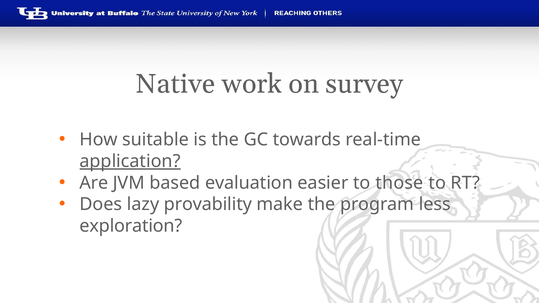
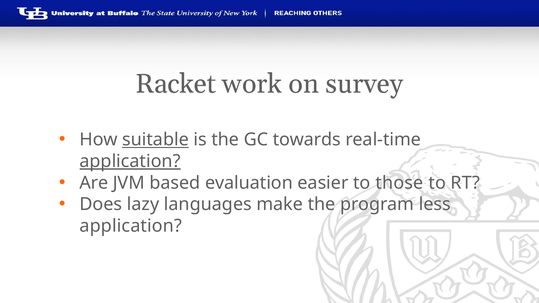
Native: Native -> Racket
suitable underline: none -> present
provability: provability -> languages
exploration at (131, 226): exploration -> application
